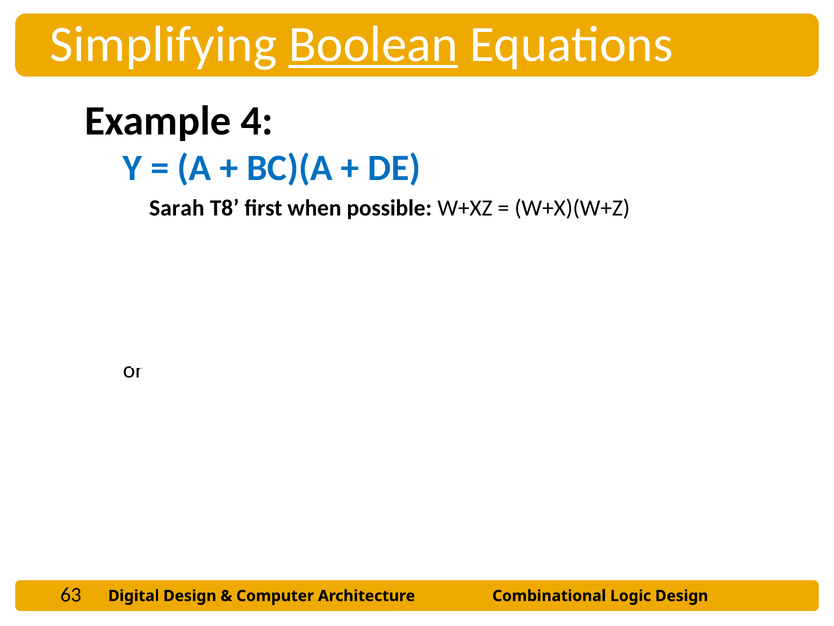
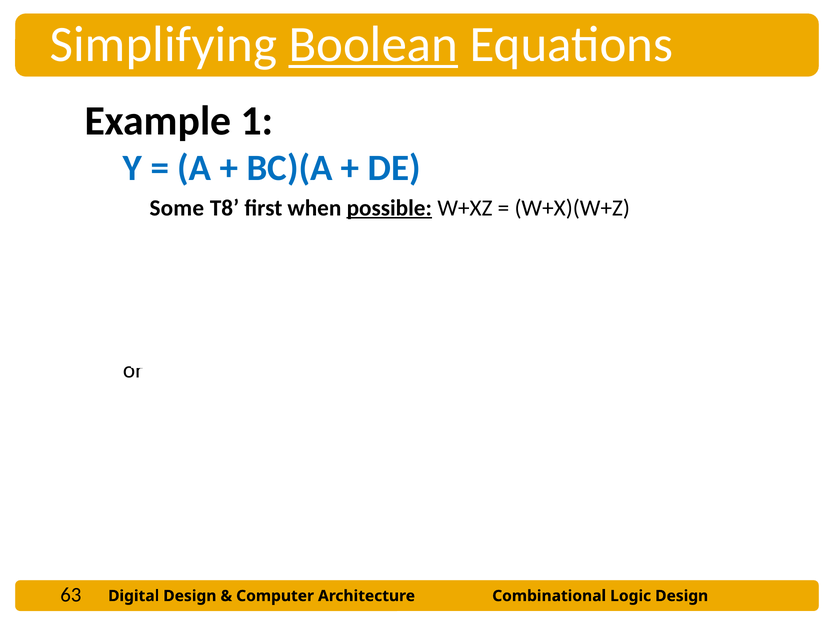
4: 4 -> 1
Sarah: Sarah -> Some
possible underline: none -> present
